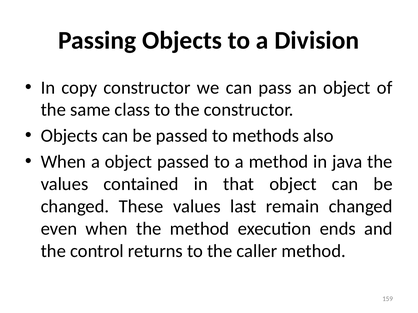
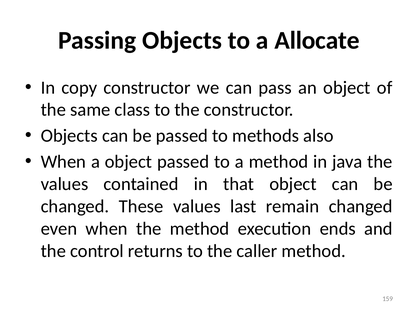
Division: Division -> Allocate
